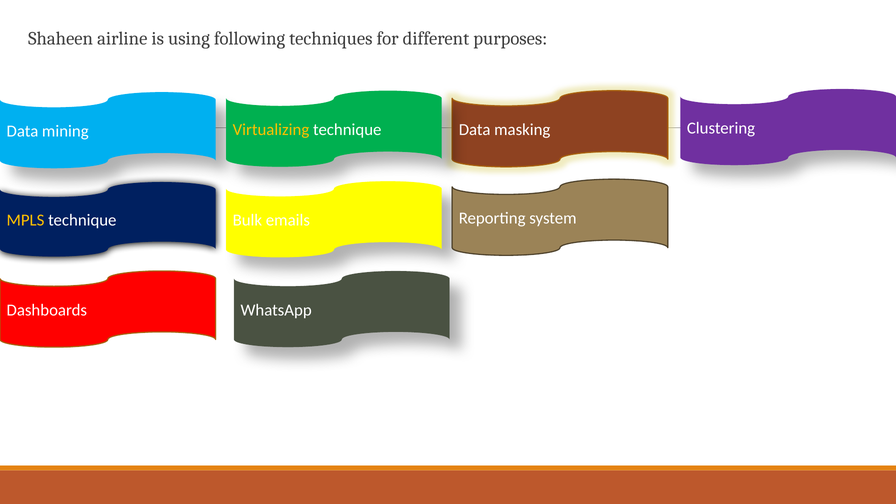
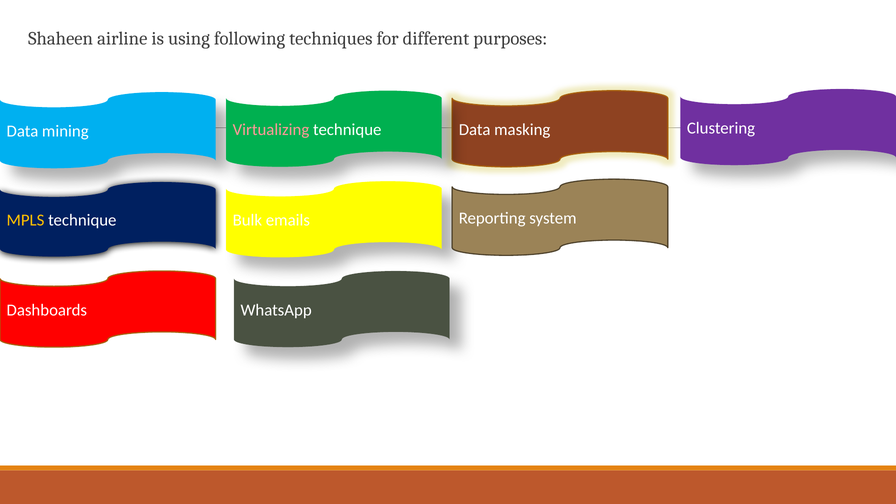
Virtualizing colour: yellow -> pink
